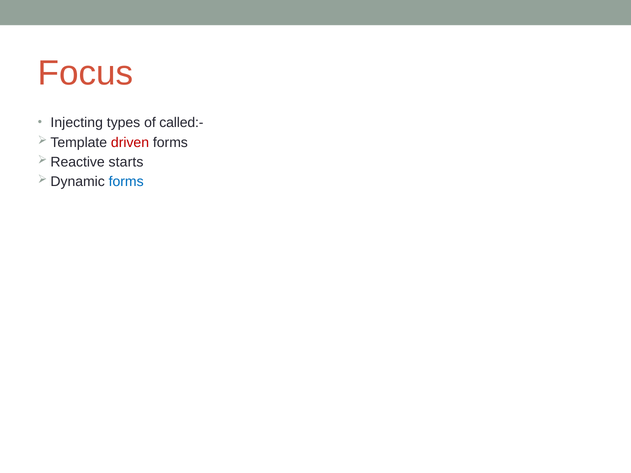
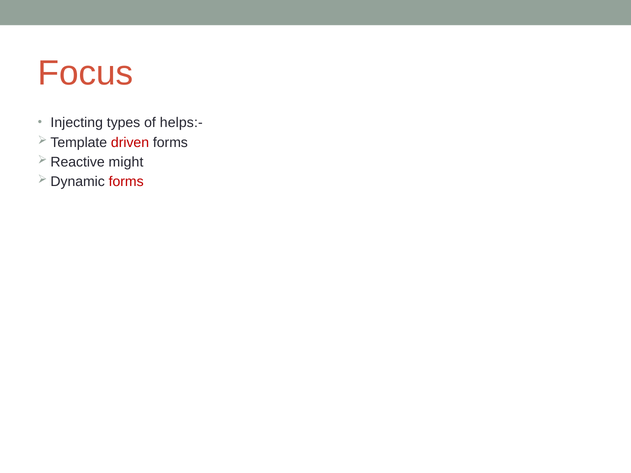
called:-: called:- -> helps:-
starts: starts -> might
forms at (126, 182) colour: blue -> red
